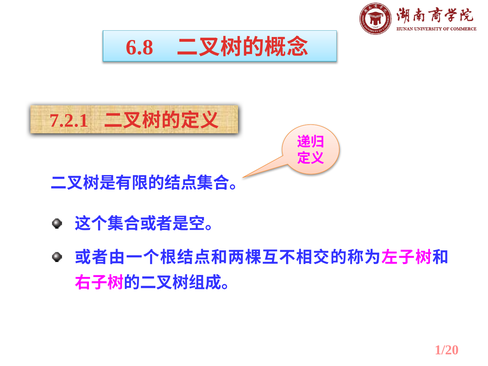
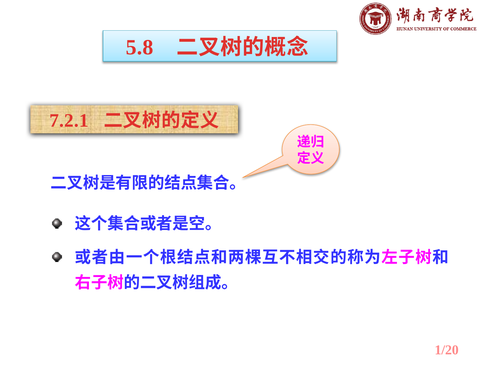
6.8: 6.8 -> 5.8
